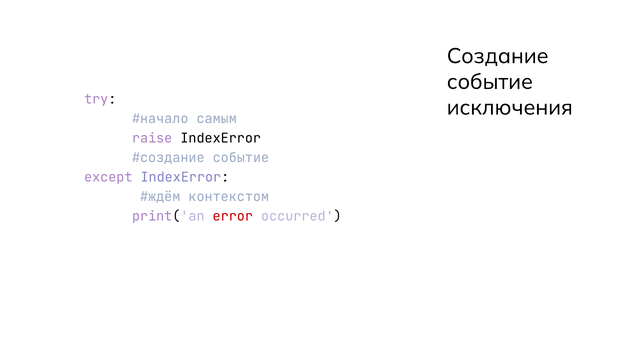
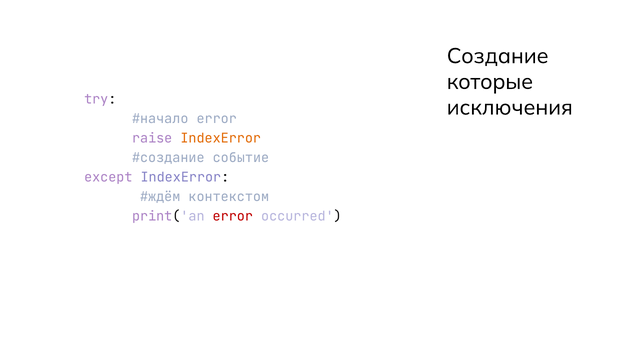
событие at (490, 82): событие -> которые
самым at (217, 119): самым -> error
IndexError at (221, 138) colour: black -> orange
